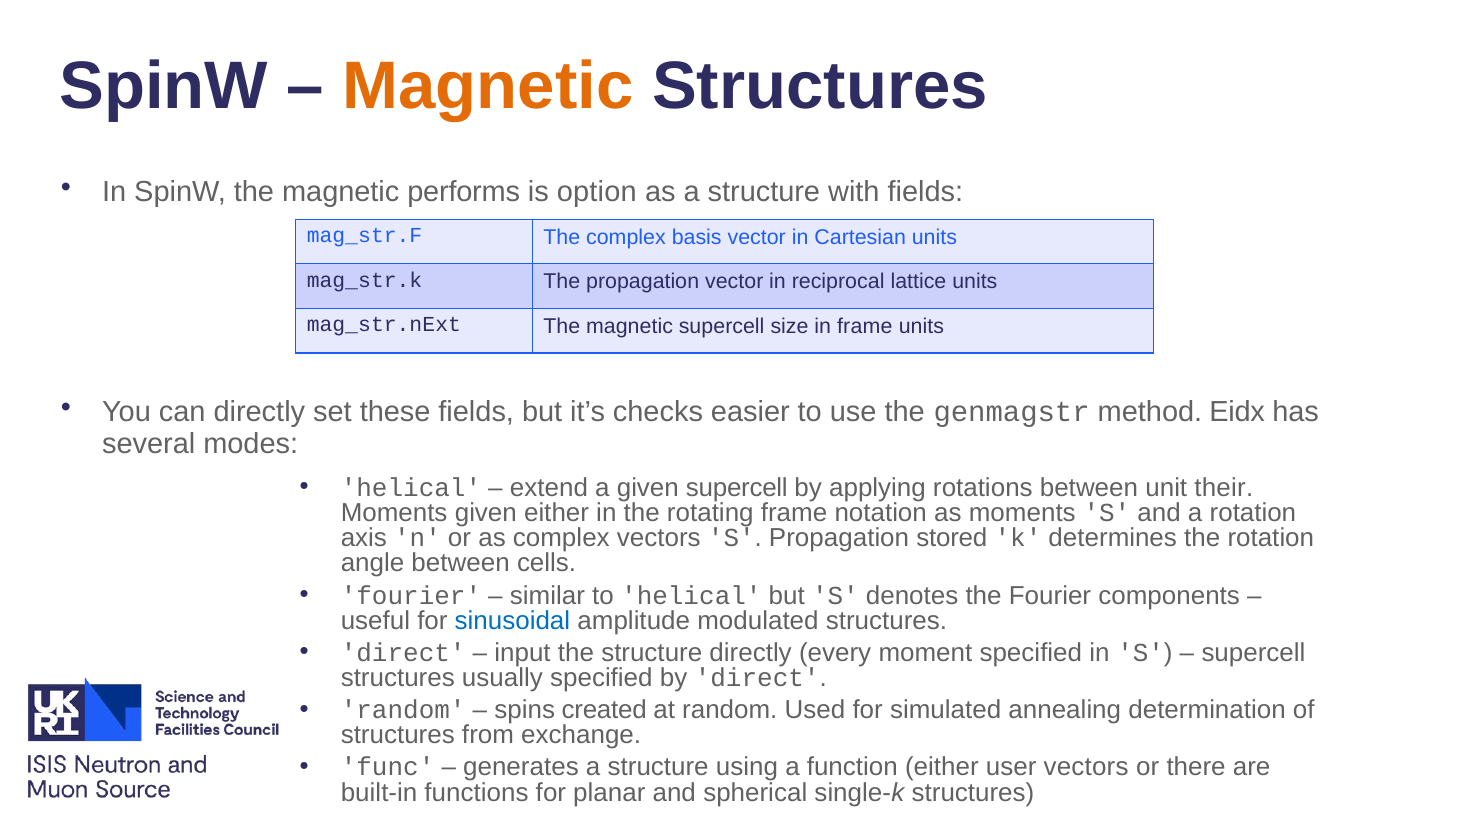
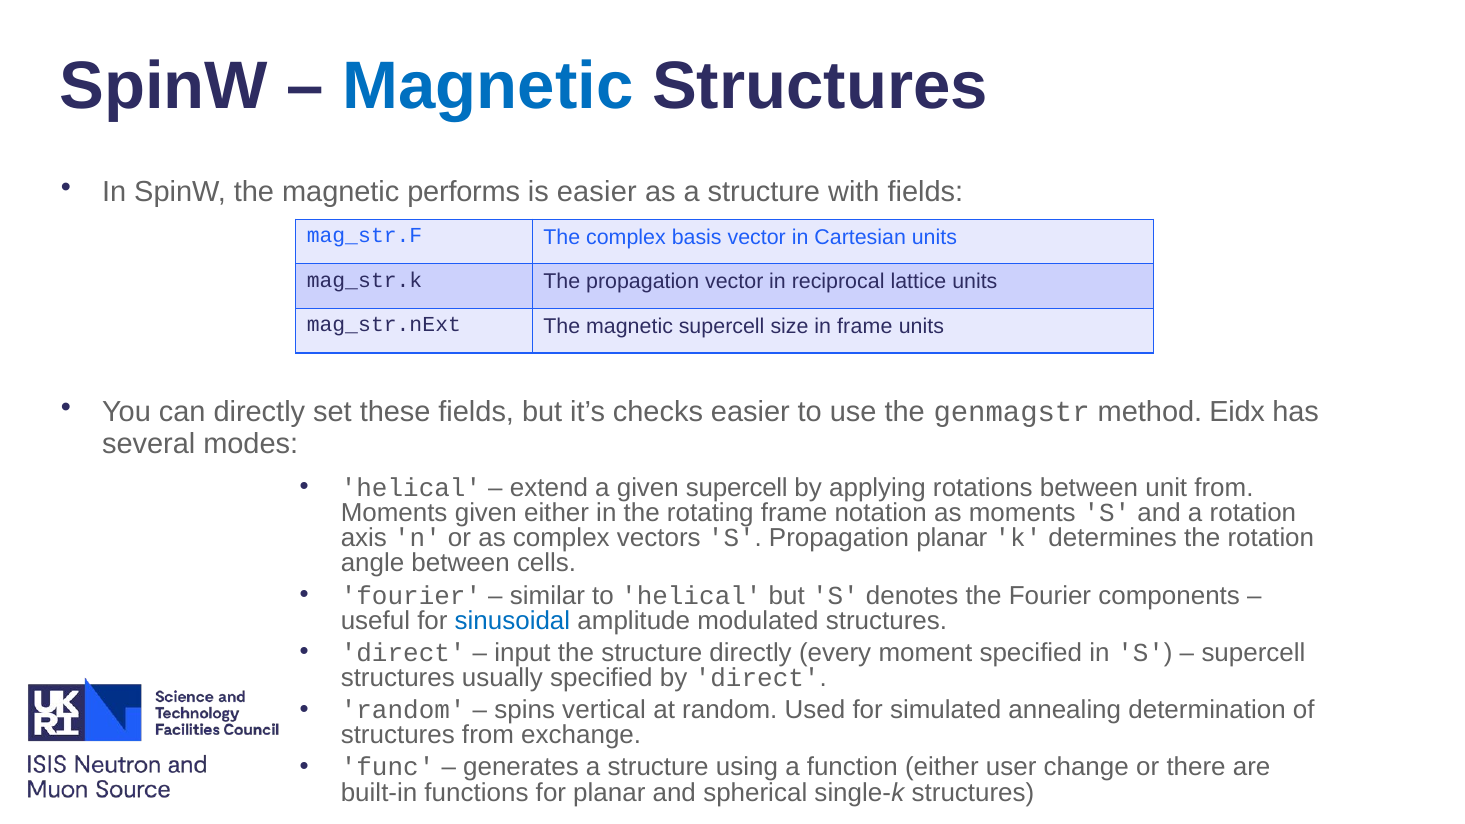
Magnetic at (488, 86) colour: orange -> blue
is option: option -> easier
unit their: their -> from
Propagation stored: stored -> planar
created: created -> vertical
user vectors: vectors -> change
